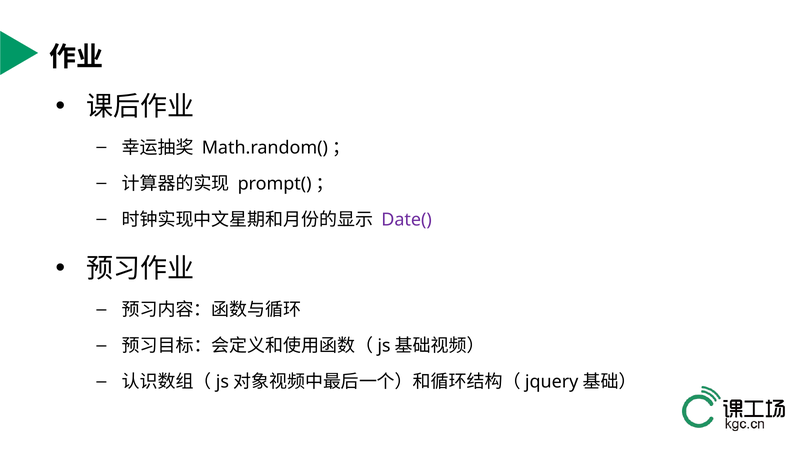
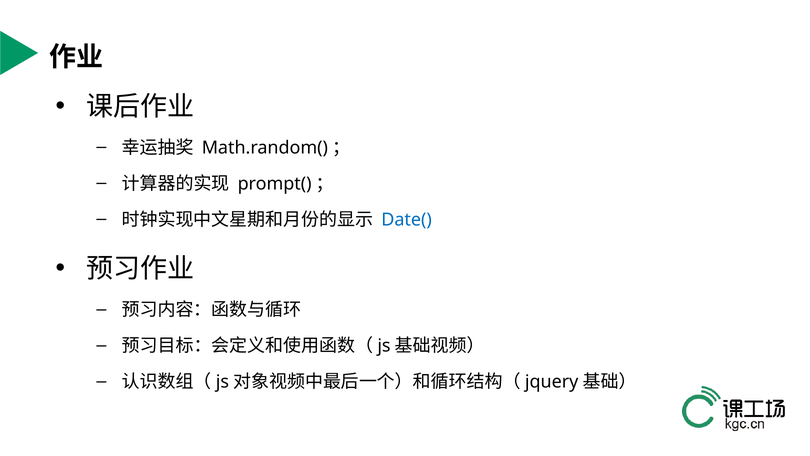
Date( colour: purple -> blue
